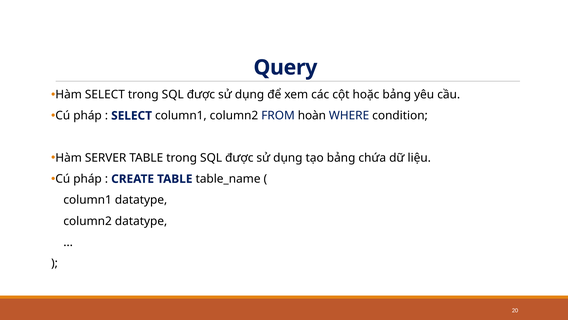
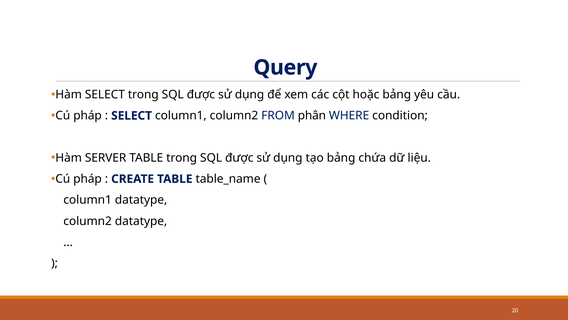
hoàn: hoàn -> phân
